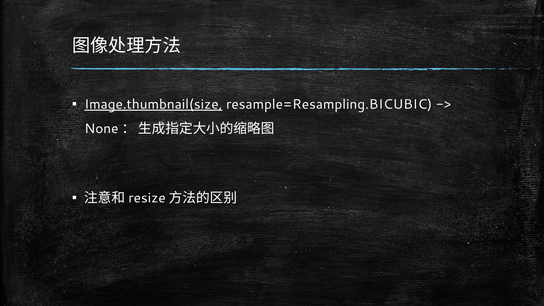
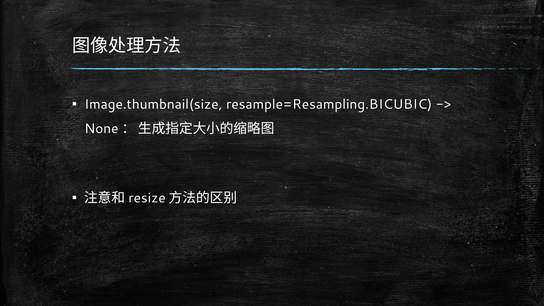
Image.thumbnail(size underline: present -> none
